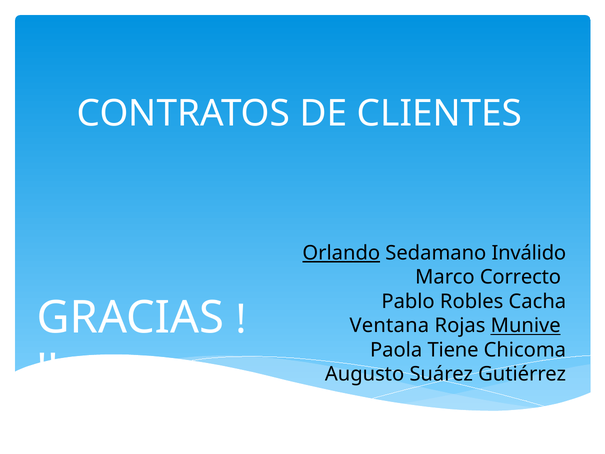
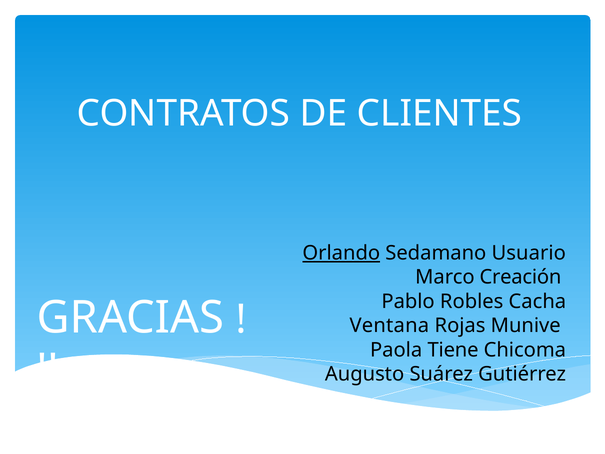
Inválido: Inválido -> Usuario
Correcto: Correcto -> Creación
Munive underline: present -> none
